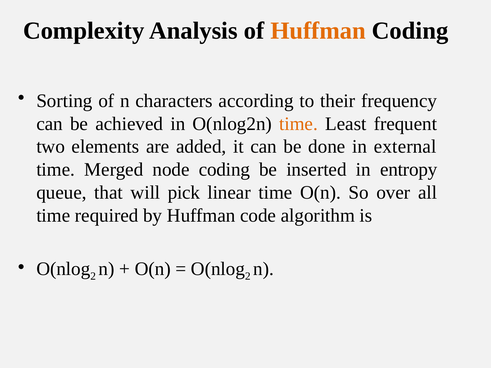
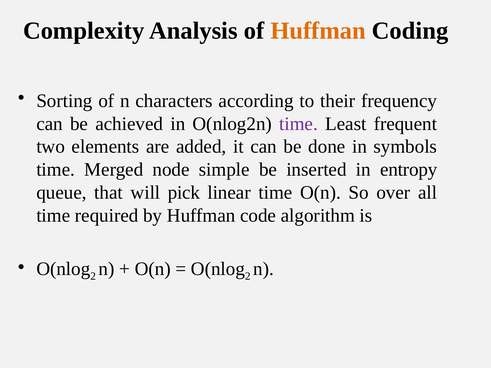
time at (299, 124) colour: orange -> purple
external: external -> symbols
node coding: coding -> simple
